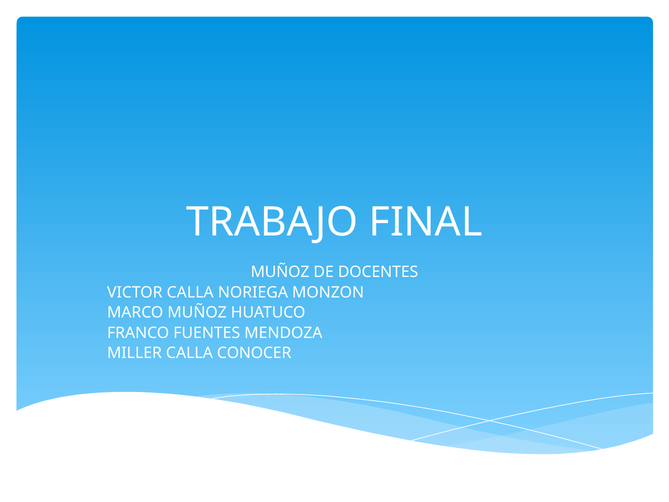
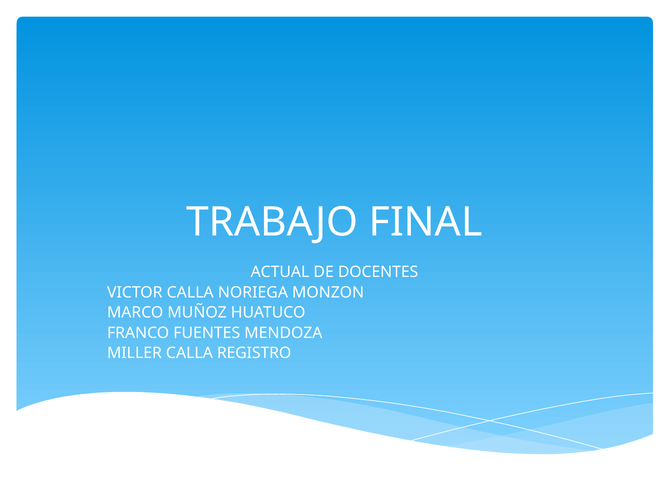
MUÑOZ at (280, 272): MUÑOZ -> ACTUAL
CONOCER: CONOCER -> REGISTRO
